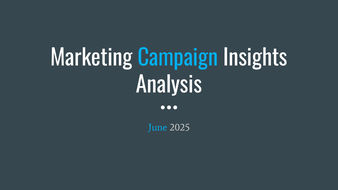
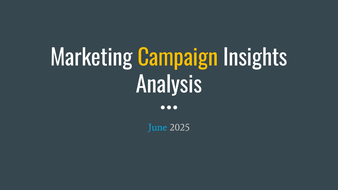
Campaign colour: light blue -> yellow
